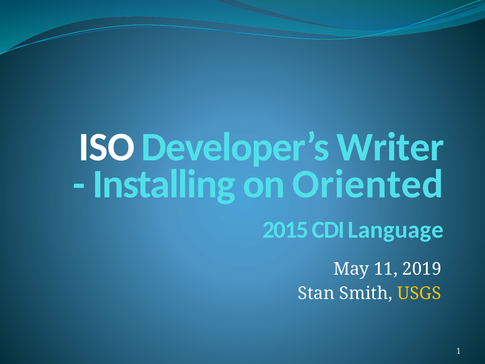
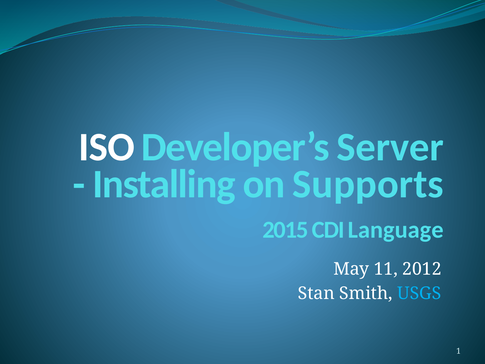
Writer: Writer -> Server
Oriented: Oriented -> Supports
2019: 2019 -> 2012
USGS colour: yellow -> light blue
